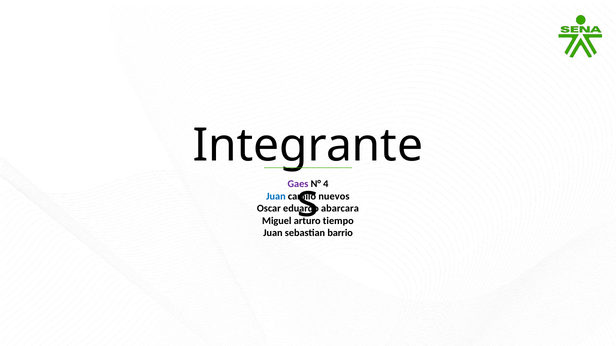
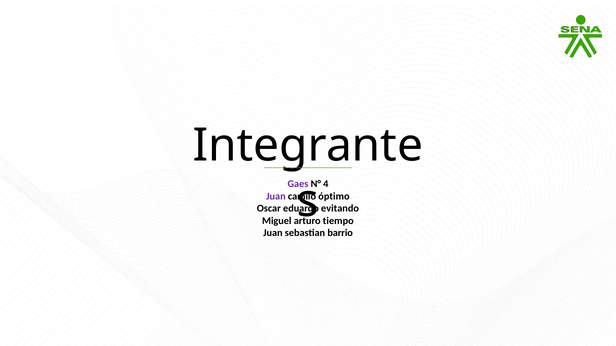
Juan at (276, 196) colour: blue -> purple
nuevos: nuevos -> óptimo
abarcara: abarcara -> evitando
